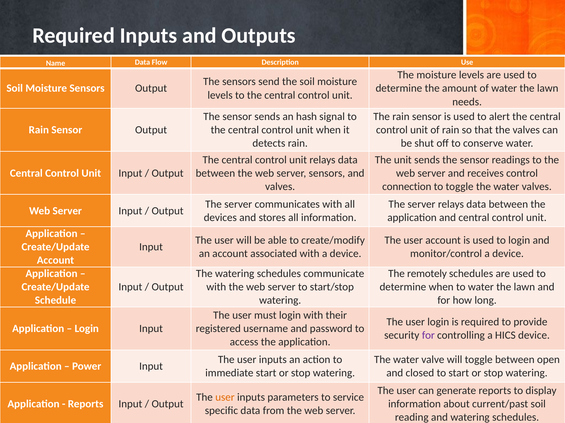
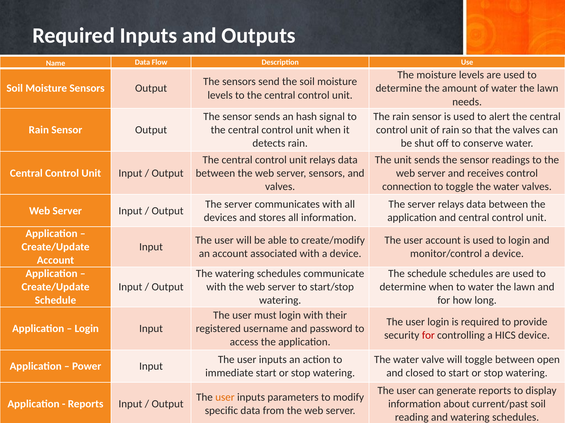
The remotely: remotely -> schedule
for at (428, 336) colour: purple -> red
service: service -> modify
